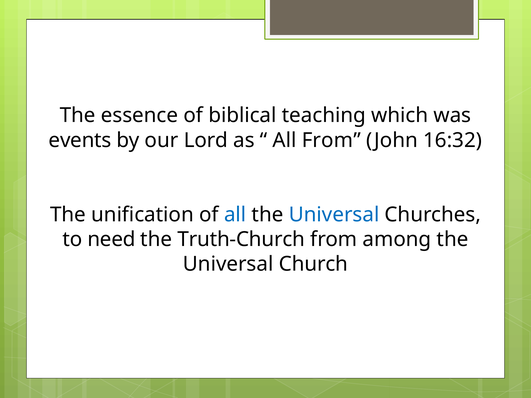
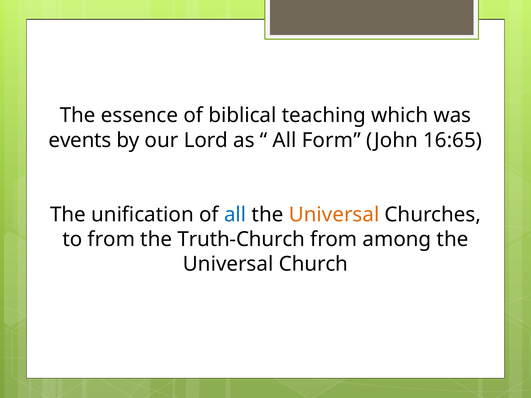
All From: From -> Form
16:32: 16:32 -> 16:65
Universal at (334, 215) colour: blue -> orange
to need: need -> from
